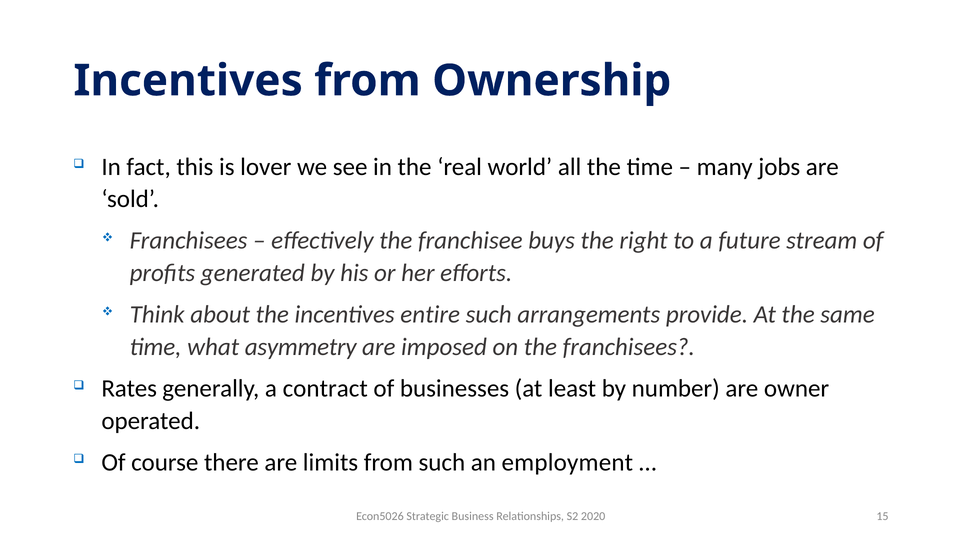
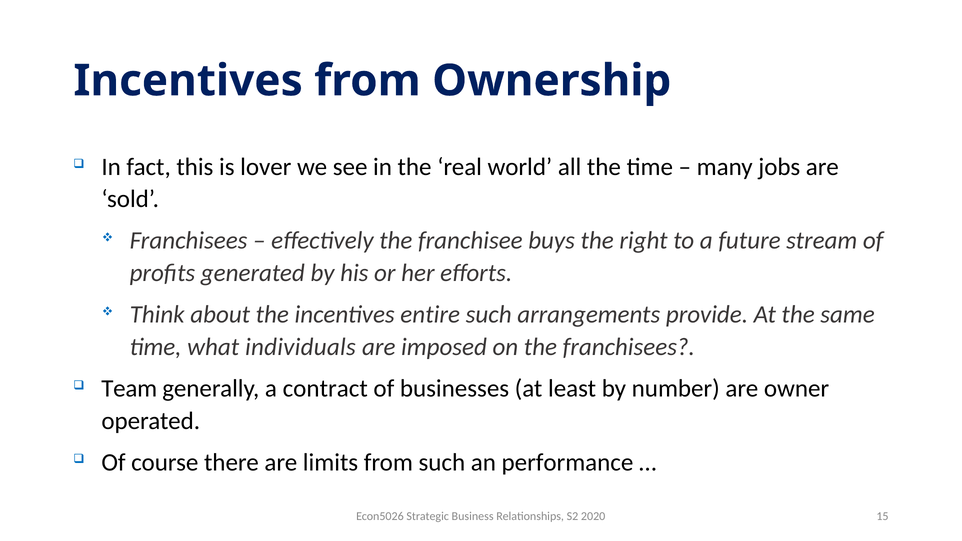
asymmetry: asymmetry -> individuals
Rates: Rates -> Team
employment: employment -> performance
